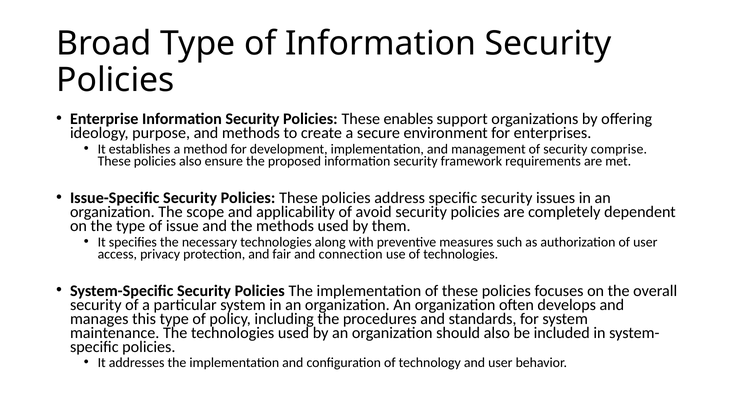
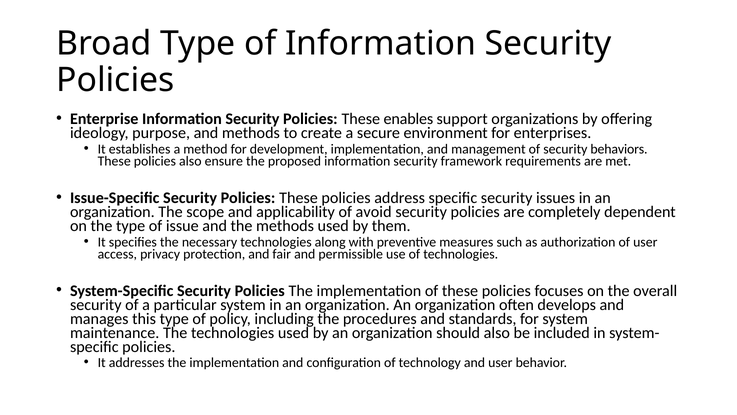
comprise: comprise -> behaviors
connection: connection -> permissible
